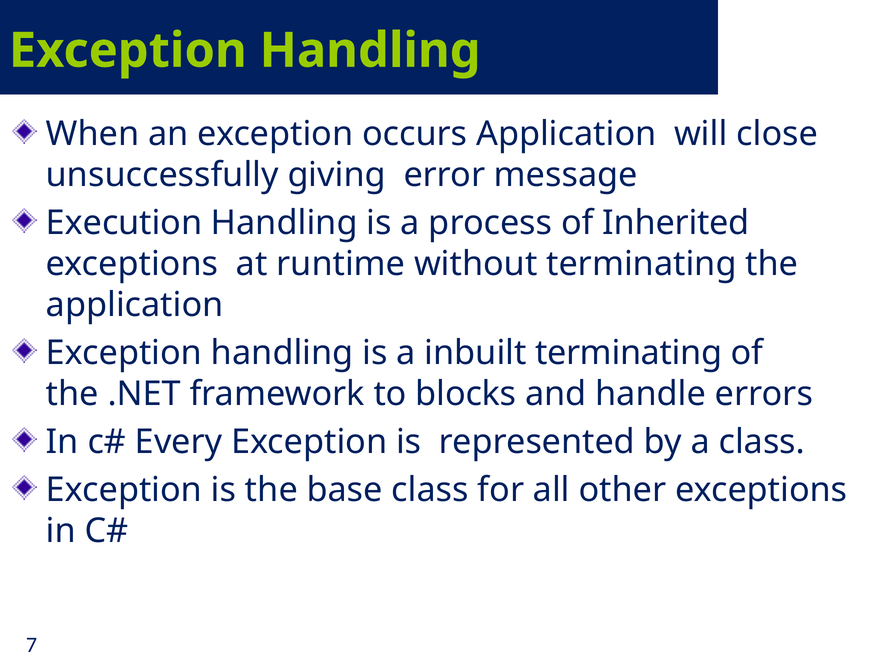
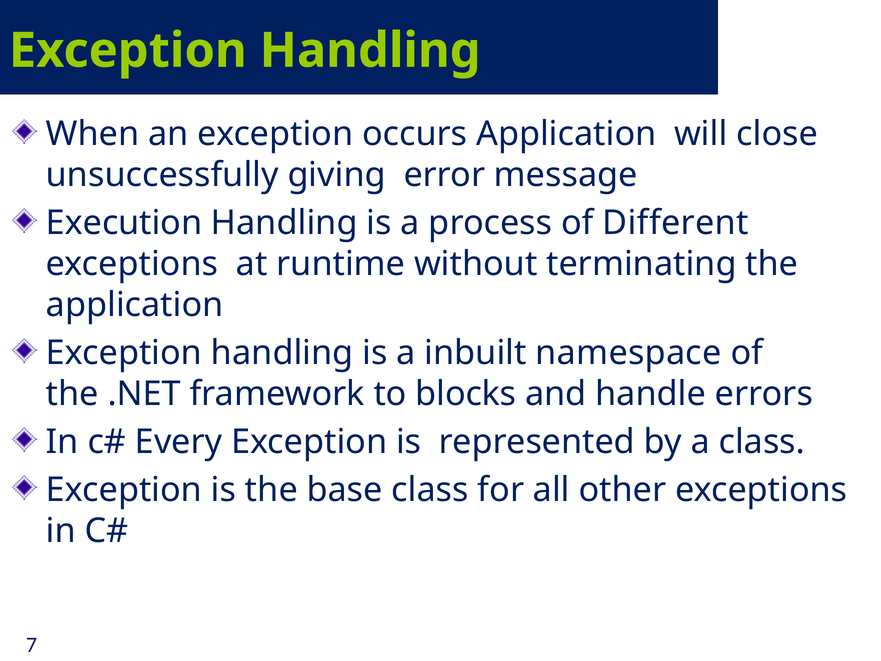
Inherited: Inherited -> Different
inbuilt terminating: terminating -> namespace
